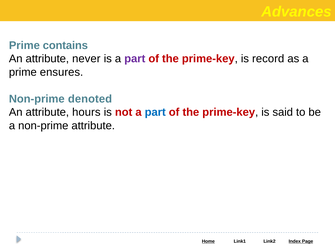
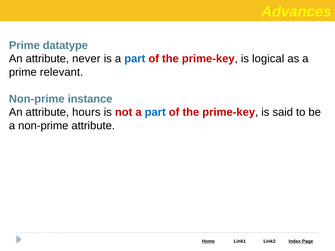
contains: contains -> datatype
part at (135, 59) colour: purple -> blue
record: record -> logical
ensures: ensures -> relevant
denoted: denoted -> instance
